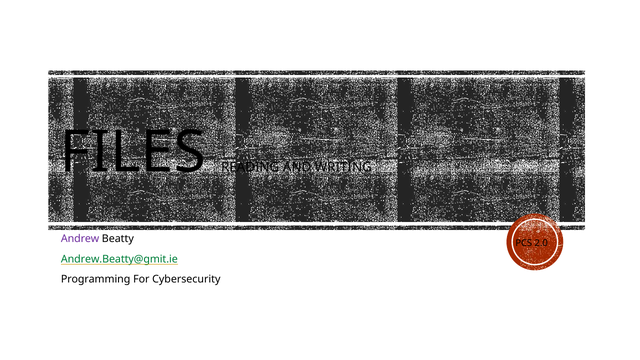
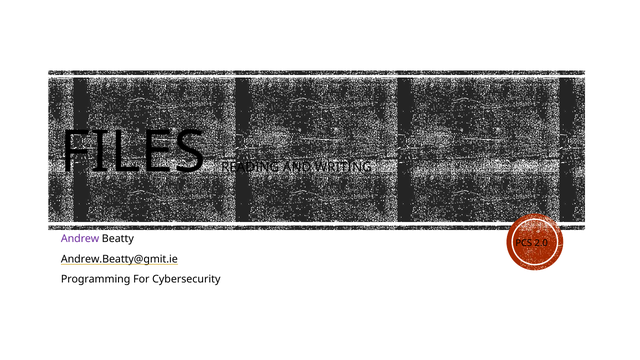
Andrew.Beatty@gmit.ie colour: green -> black
